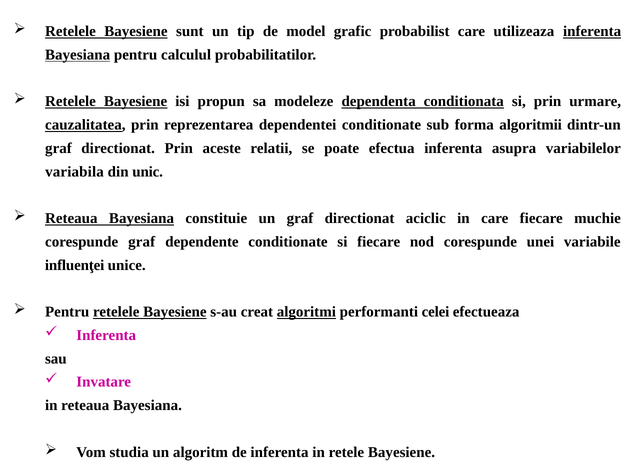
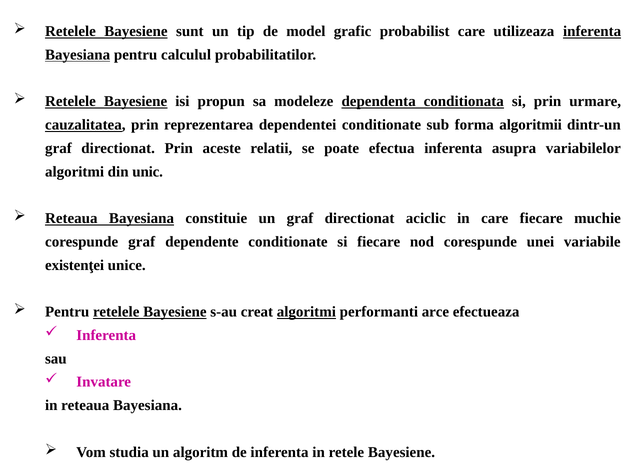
variabila at (74, 172): variabila -> algoritmi
influenţei: influenţei -> existenţei
celei: celei -> arce
